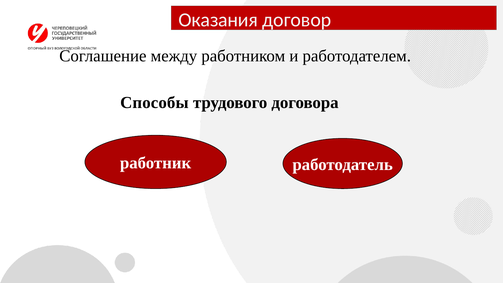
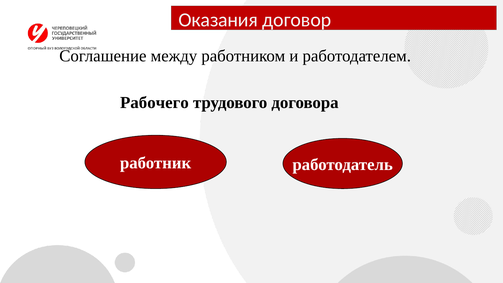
Способы: Способы -> Рабочего
